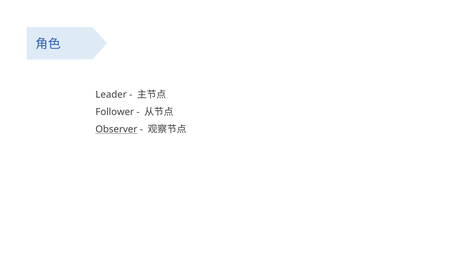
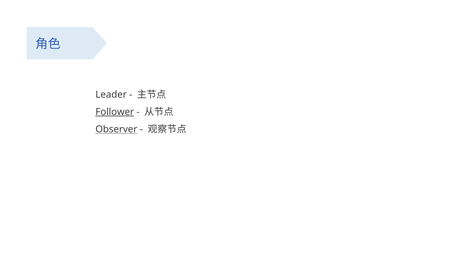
Follower underline: none -> present
